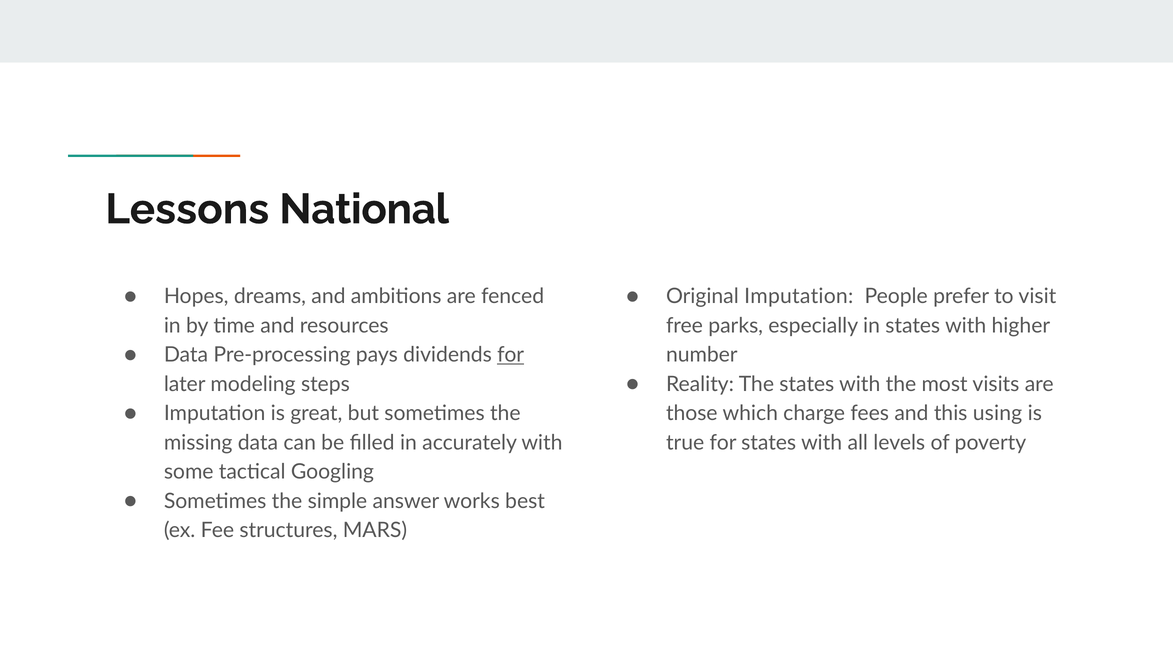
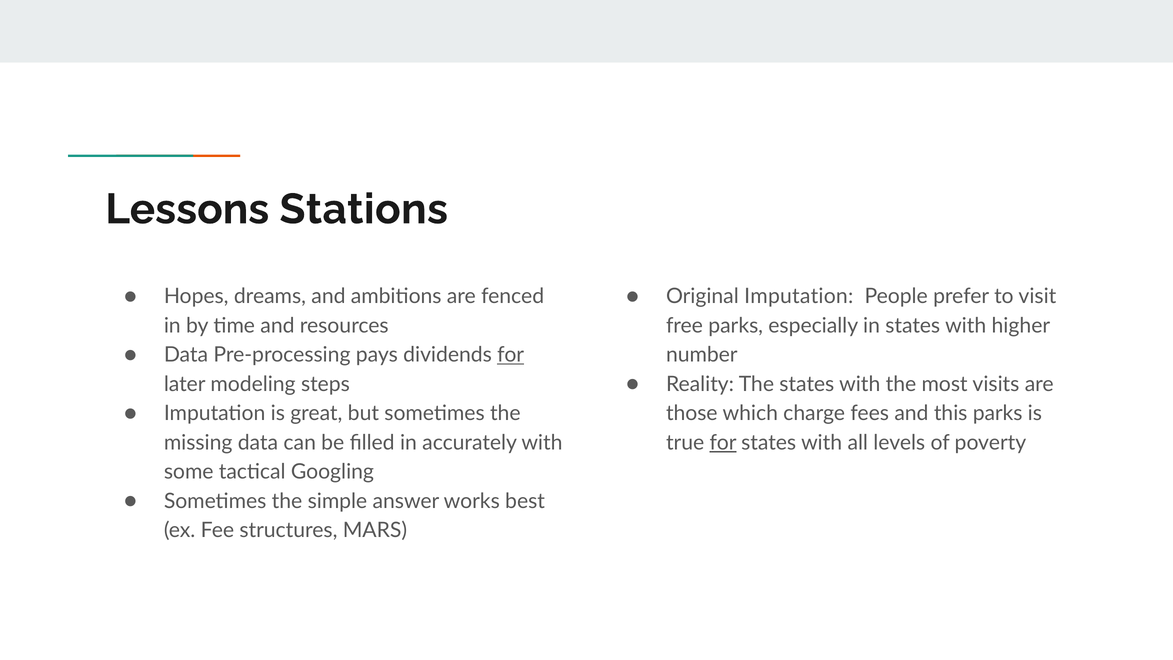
National: National -> Stations
this using: using -> parks
for at (723, 443) underline: none -> present
